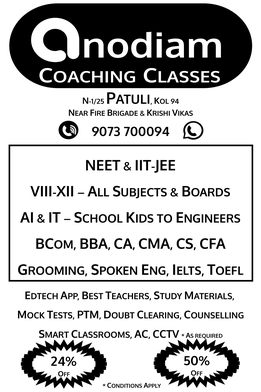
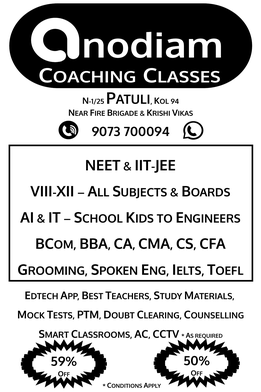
24%: 24% -> 59%
